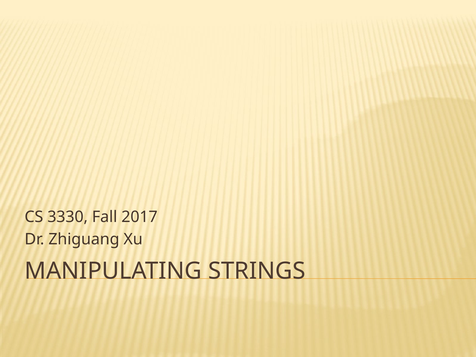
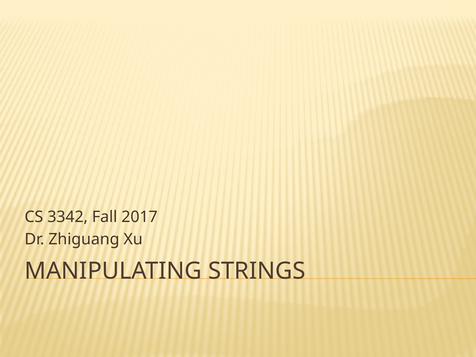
3330: 3330 -> 3342
